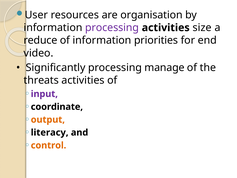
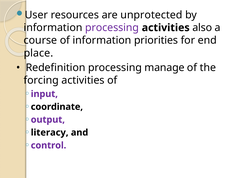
organisation: organisation -> unprotected
size: size -> also
reduce: reduce -> course
video: video -> place
Significantly: Significantly -> Redefinition
threats: threats -> forcing
output colour: orange -> purple
control colour: orange -> purple
